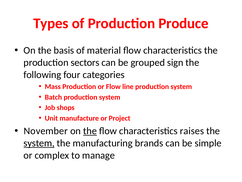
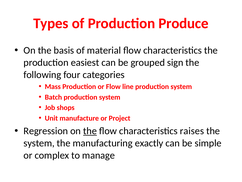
sectors: sectors -> easiest
November: November -> Regression
system at (39, 143) underline: present -> none
brands: brands -> exactly
